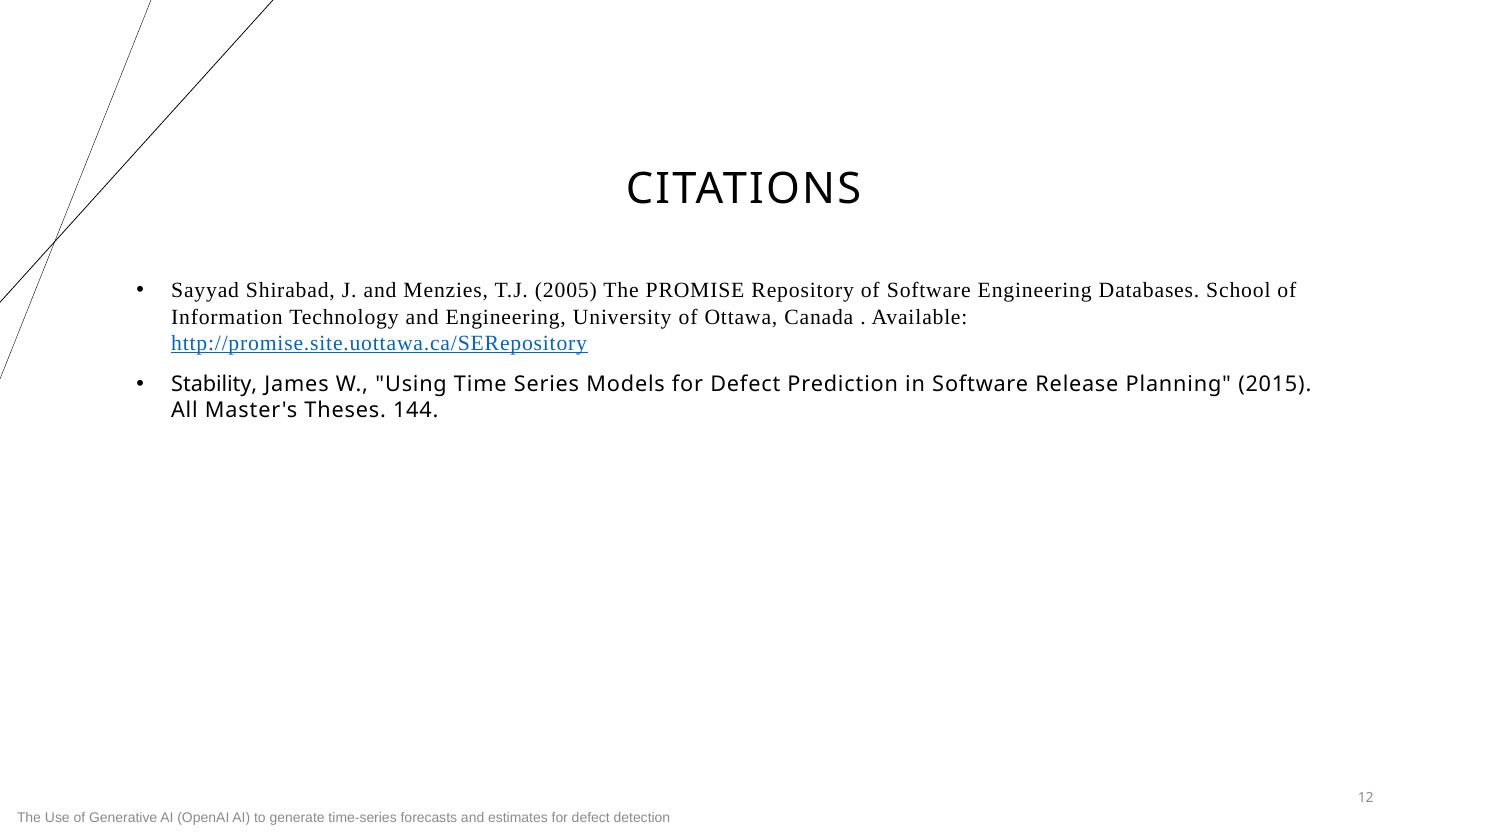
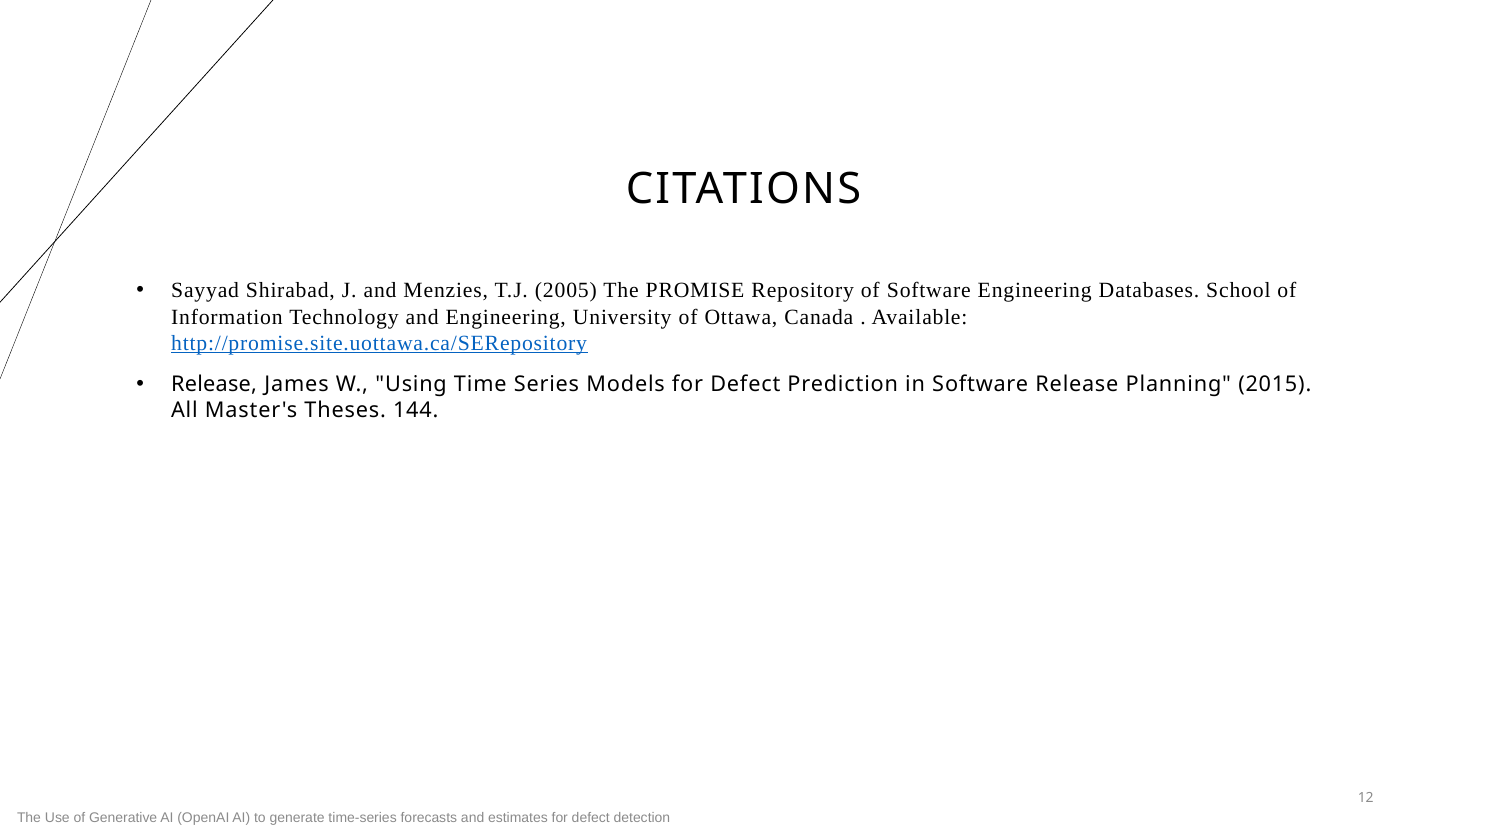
Stability at (214, 384): Stability -> Release
